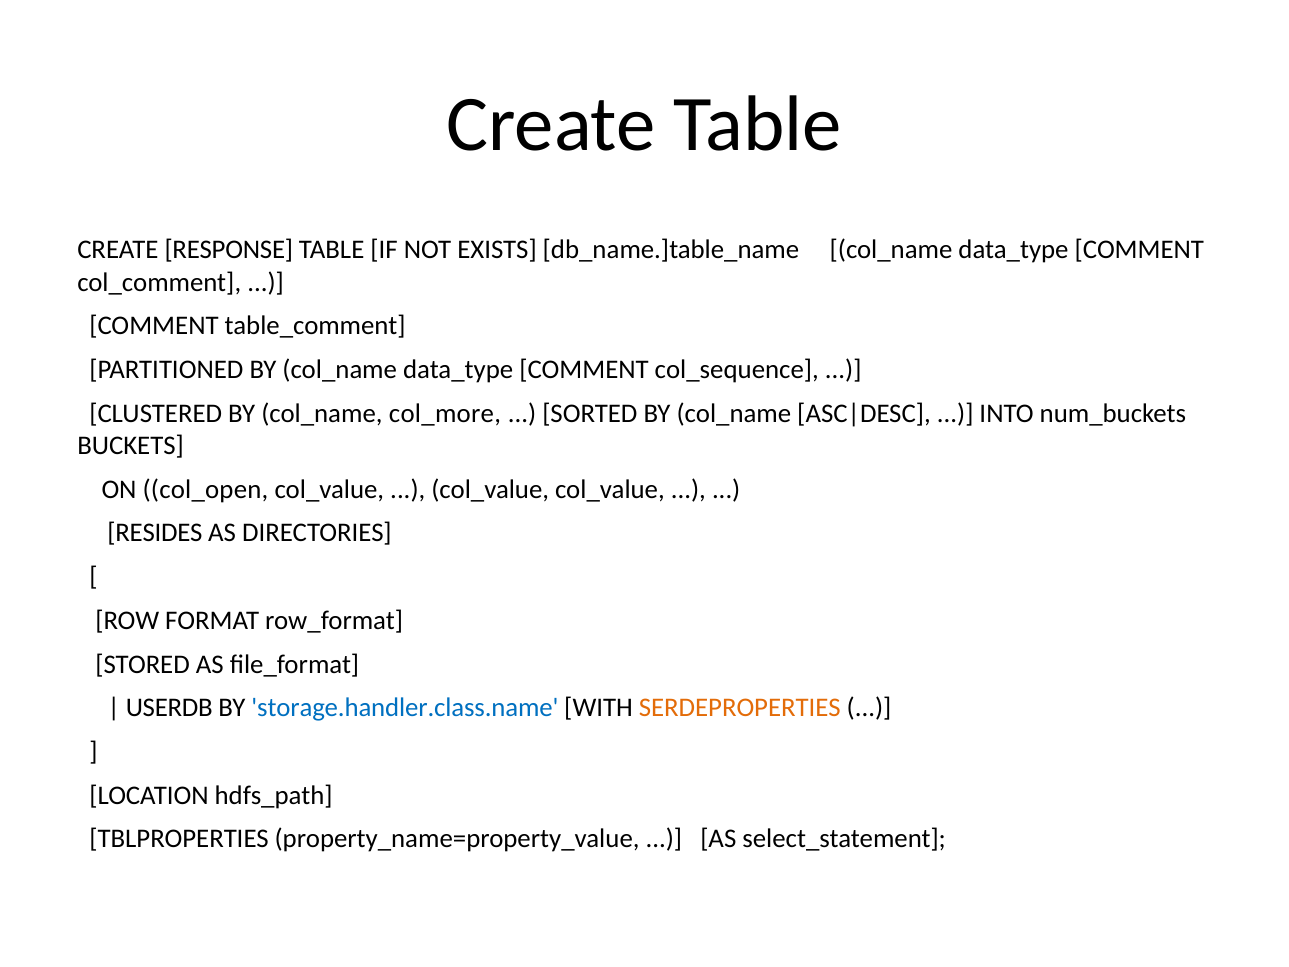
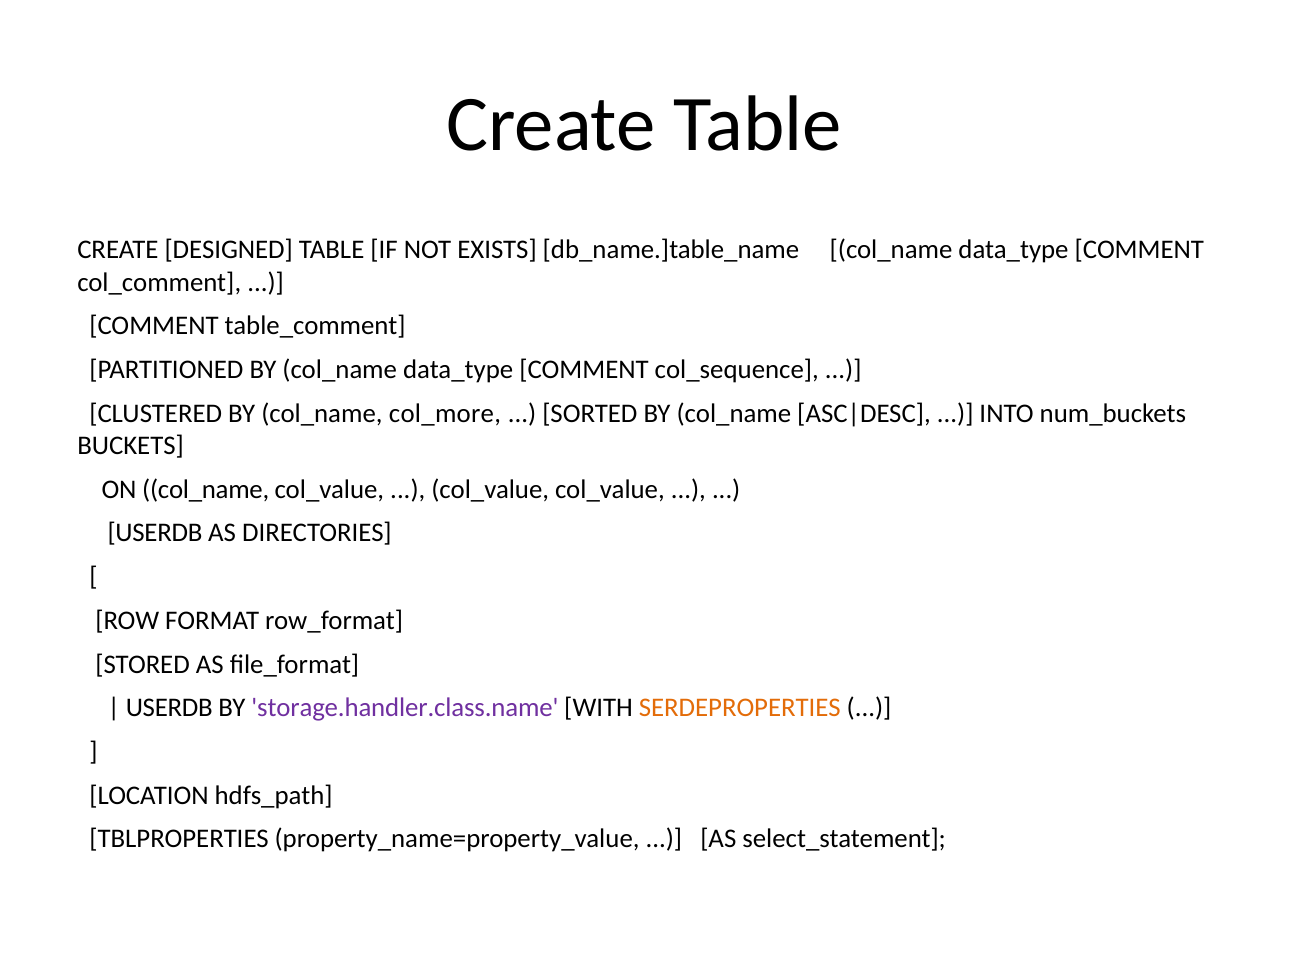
RESPONSE: RESPONSE -> DESIGNED
ON col_open: col_open -> col_name
RESIDES at (155, 533): RESIDES -> USERDB
storage.handler.class.name colour: blue -> purple
